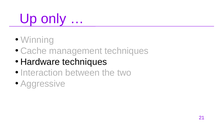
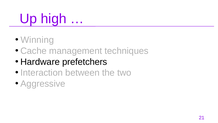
only: only -> high
Hardware techniques: techniques -> prefetchers
